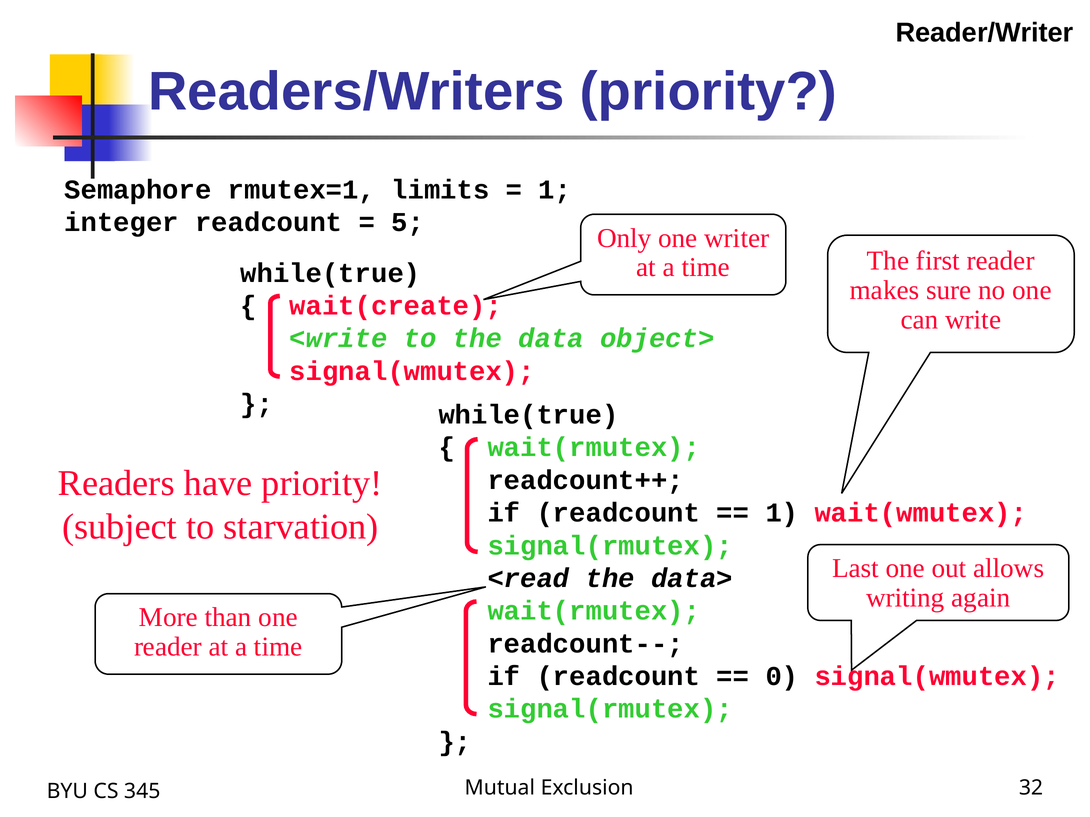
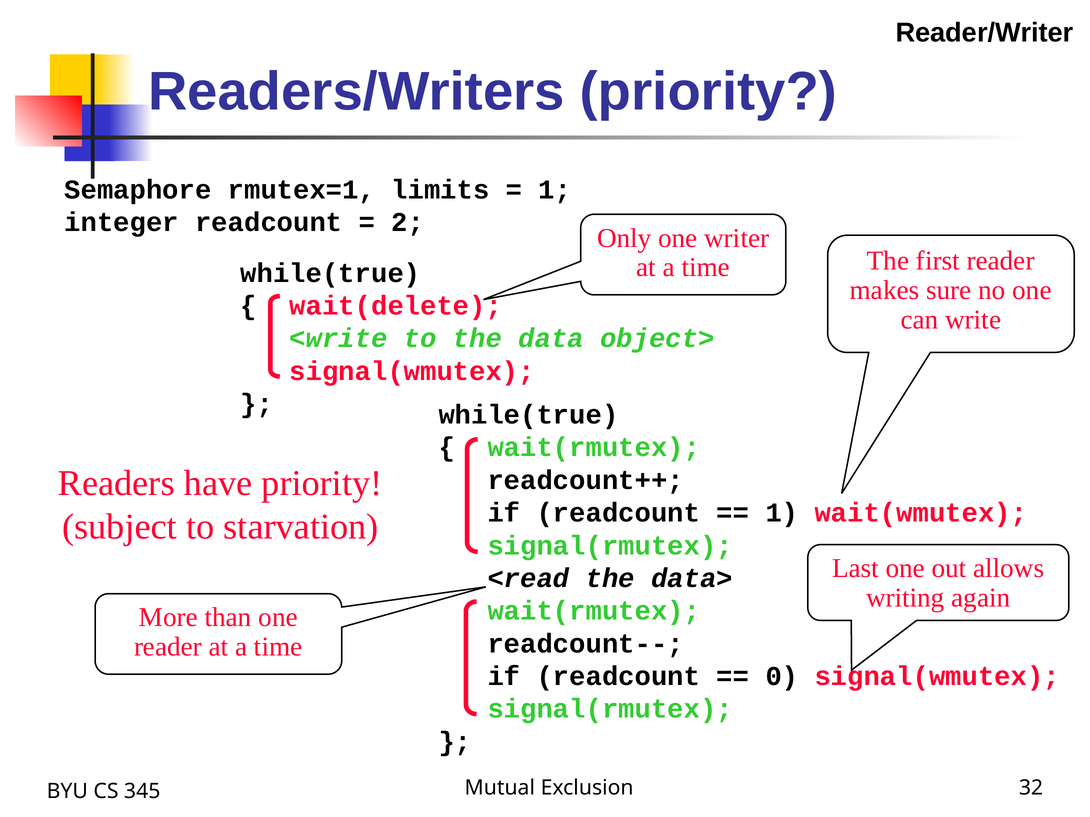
5: 5 -> 2
wait(create: wait(create -> wait(delete
